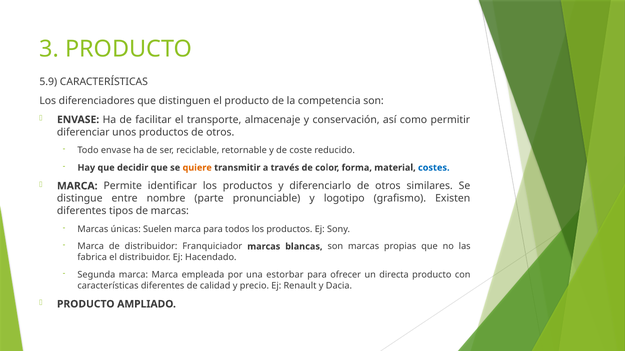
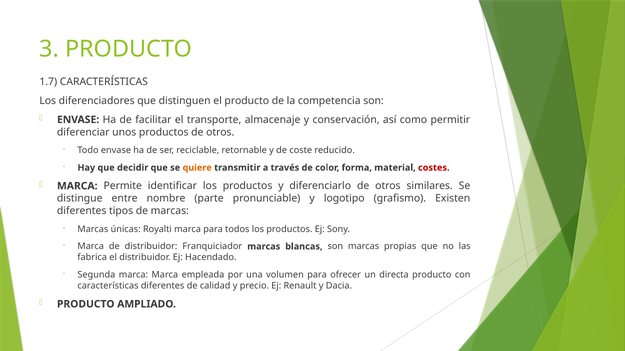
5.9: 5.9 -> 1.7
costes colour: blue -> red
Suelen: Suelen -> Royalti
estorbar: estorbar -> volumen
